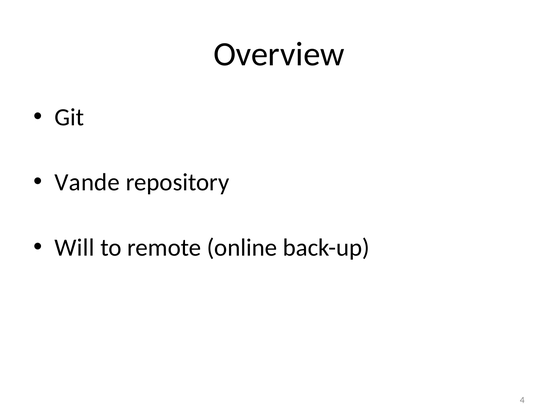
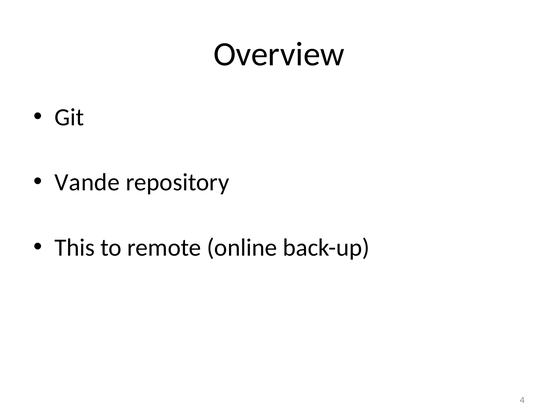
Will: Will -> This
